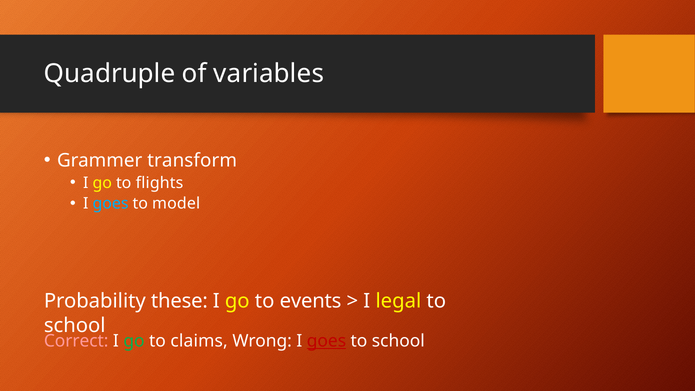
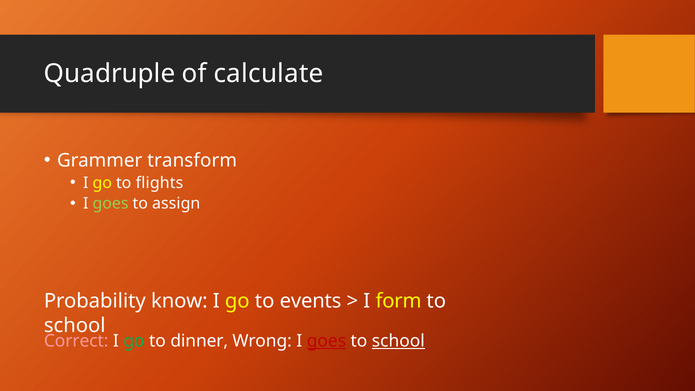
variables: variables -> calculate
goes at (111, 204) colour: light blue -> light green
model: model -> assign
these: these -> know
legal: legal -> form
claims: claims -> dinner
school at (398, 341) underline: none -> present
